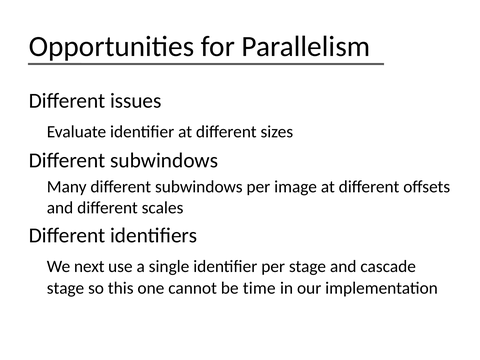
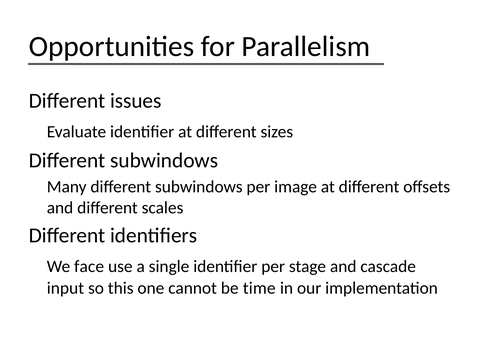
next: next -> face
stage at (66, 288): stage -> input
